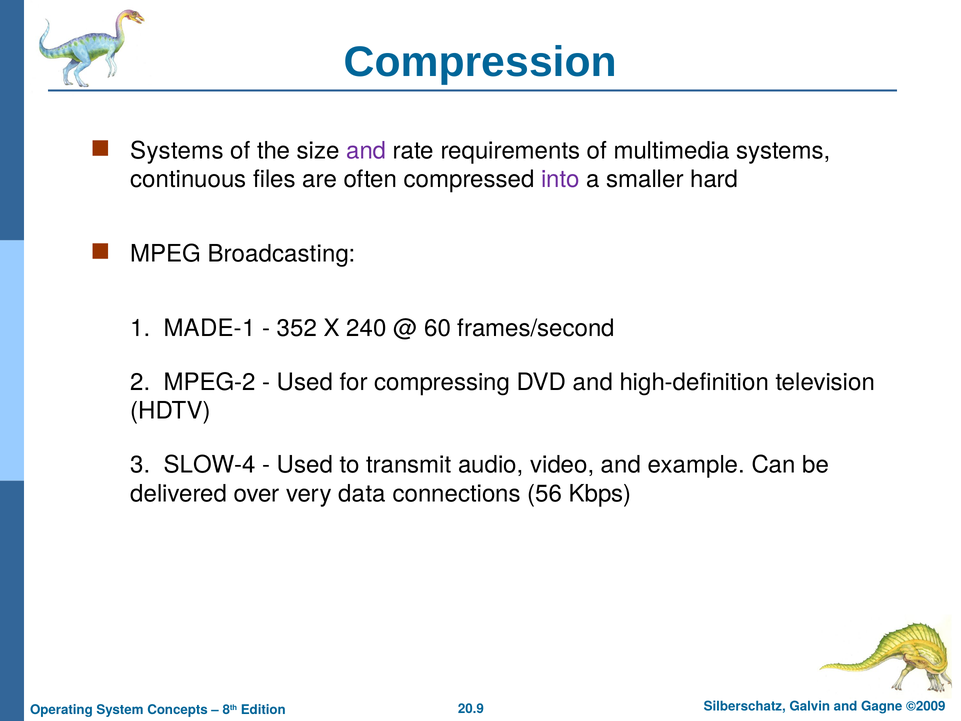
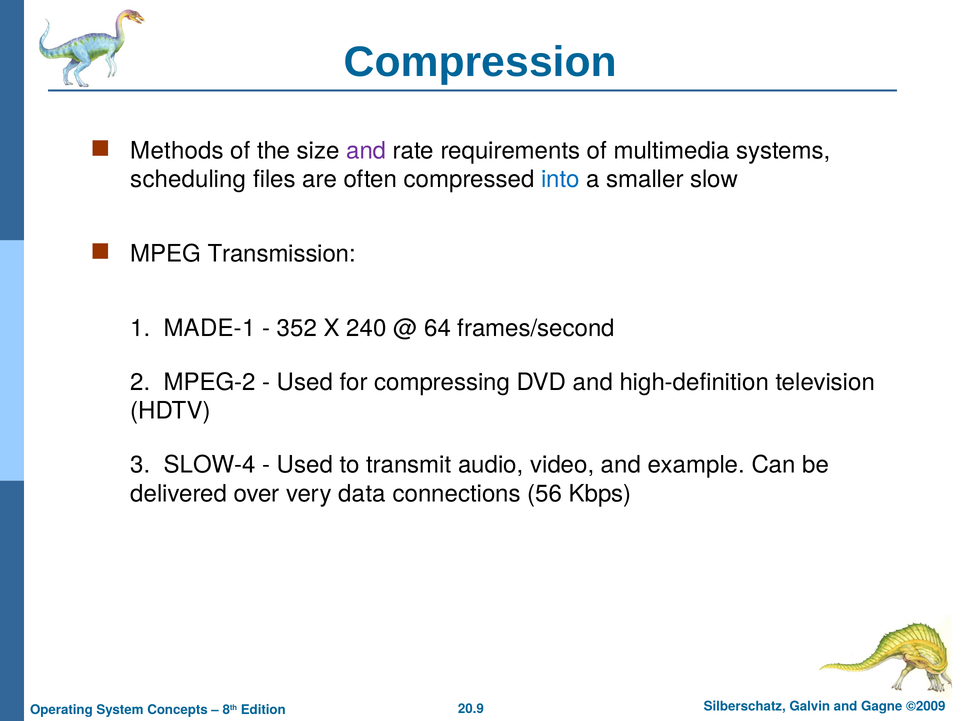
Systems at (177, 151): Systems -> Methods
continuous: continuous -> scheduling
into colour: purple -> blue
hard: hard -> slow
Broadcasting: Broadcasting -> Transmission
60: 60 -> 64
